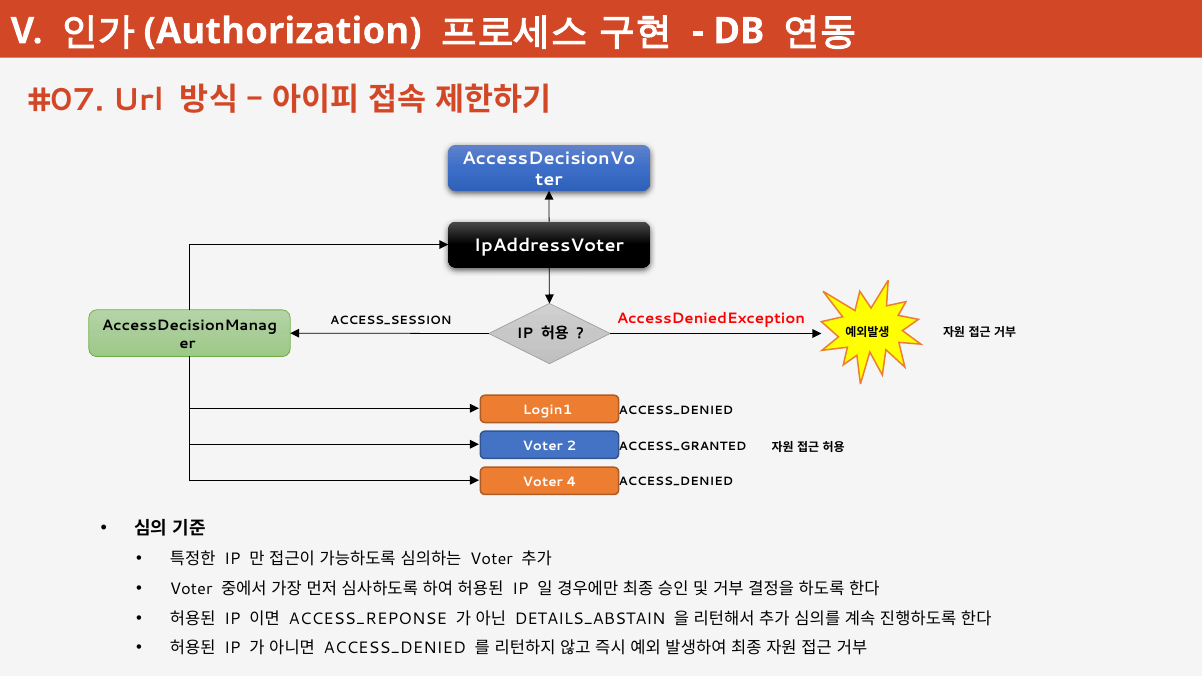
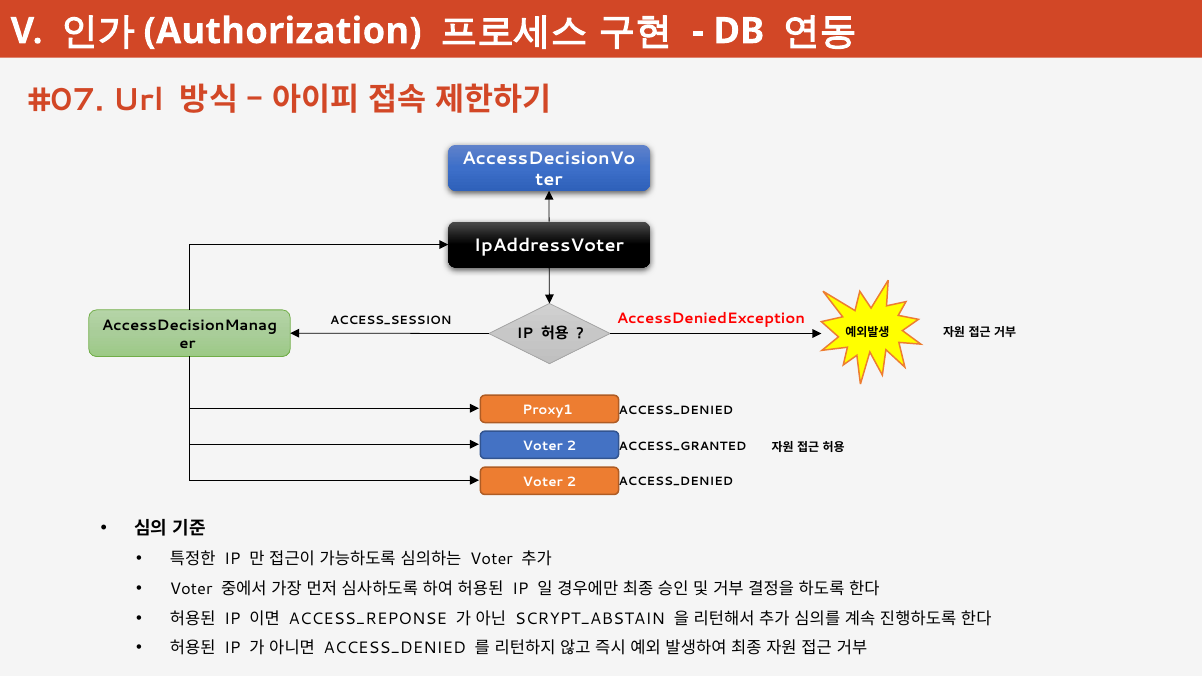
Login1: Login1 -> Proxy1
4 at (571, 482): 4 -> 2
DETAILS_ABSTAIN: DETAILS_ABSTAIN -> SCRYPT_ABSTAIN
